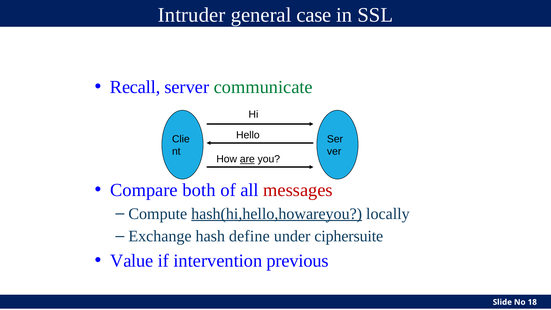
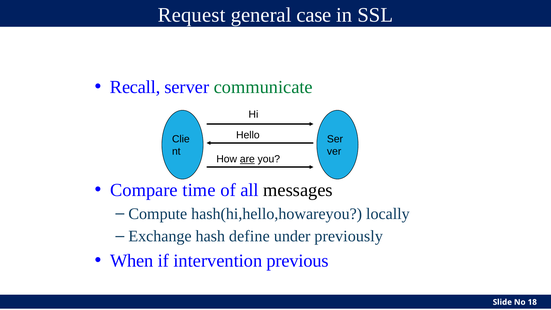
Intruder: Intruder -> Request
both: both -> time
messages colour: red -> black
hash(hi,hello,howareyou underline: present -> none
ciphersuite: ciphersuite -> previously
Value: Value -> When
